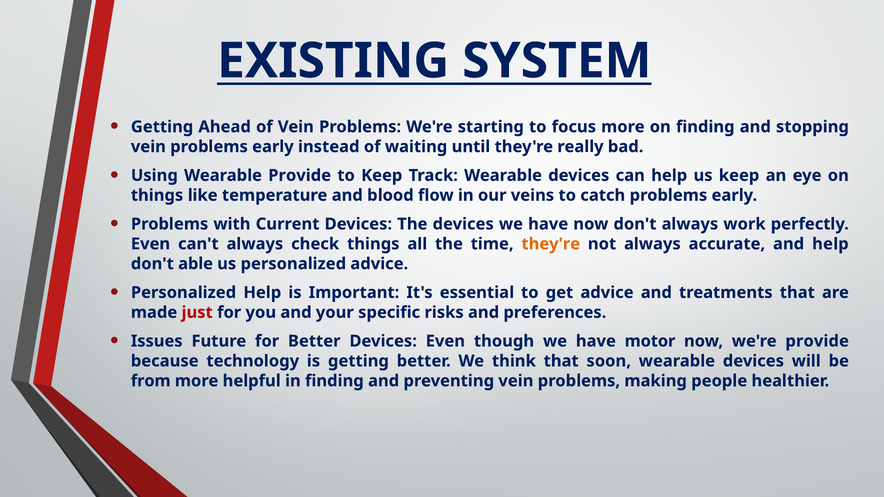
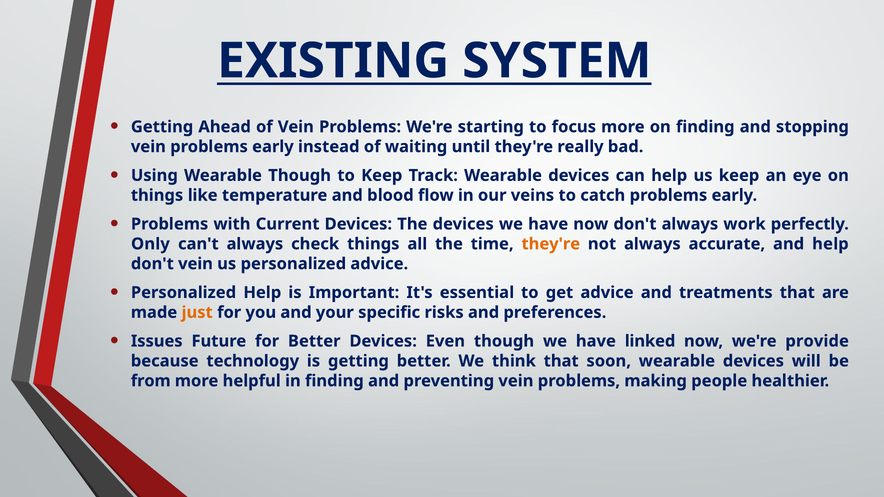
Wearable Provide: Provide -> Though
Even at (151, 244): Even -> Only
don't able: able -> vein
just colour: red -> orange
motor: motor -> linked
